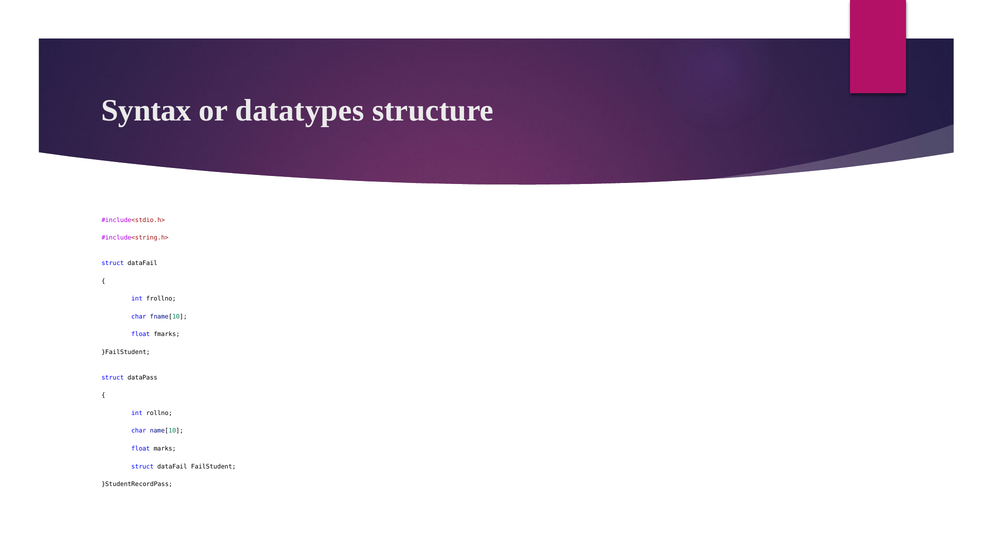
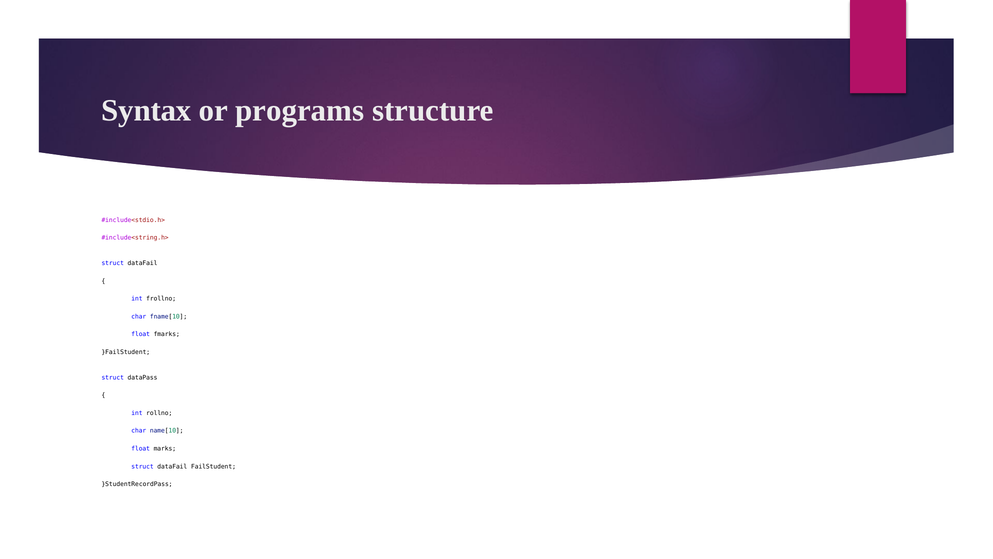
datatypes: datatypes -> programs
